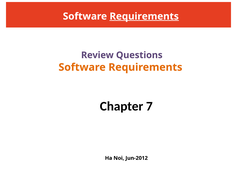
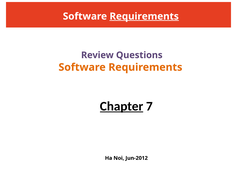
Chapter underline: none -> present
